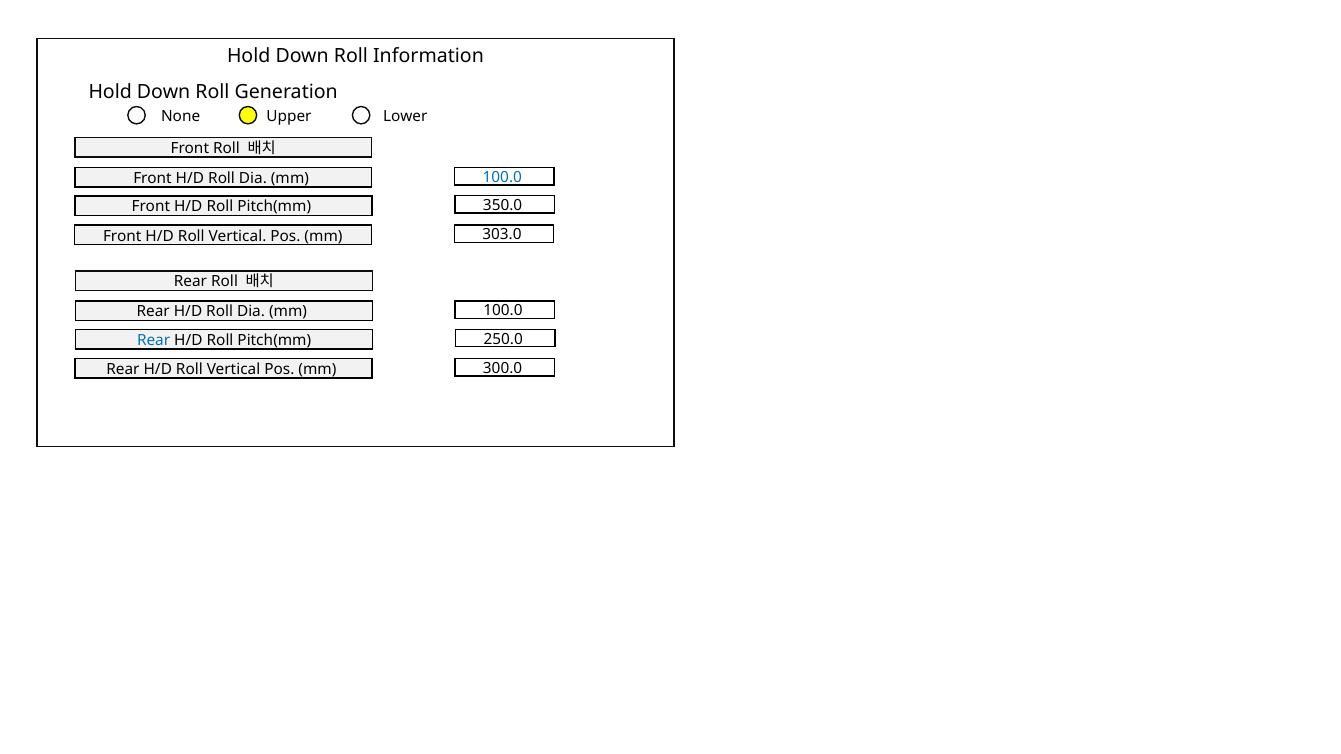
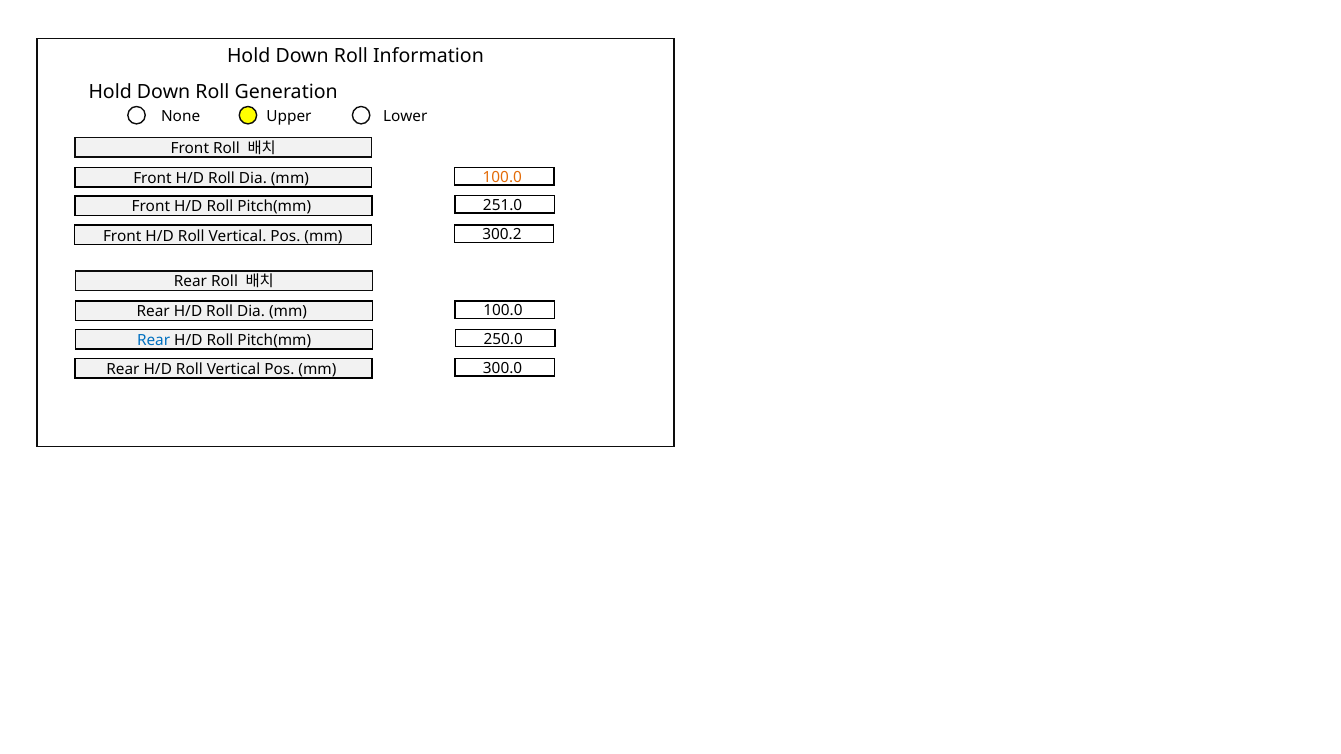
100.0 at (502, 177) colour: blue -> orange
350.0: 350.0 -> 251.0
303.0: 303.0 -> 300.2
